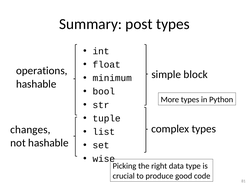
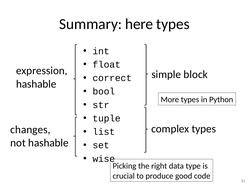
post: post -> here
operations: operations -> expression
minimum: minimum -> correct
